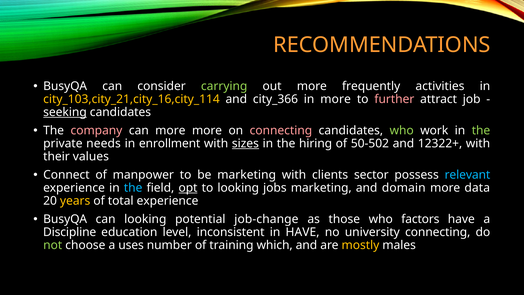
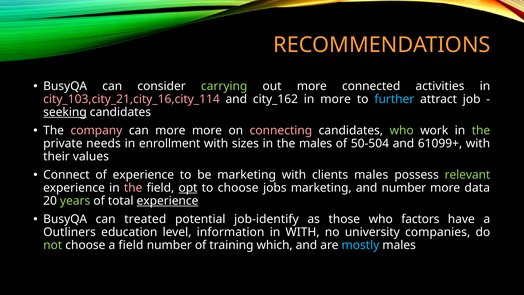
frequently: frequently -> connected
city_103,city_21,city_16,city_114 colour: yellow -> pink
city_366: city_366 -> city_162
further colour: pink -> light blue
sizes underline: present -> none
the hiring: hiring -> males
50-502: 50-502 -> 50-504
12322+: 12322+ -> 61099+
of manpower: manpower -> experience
clients sector: sector -> males
relevant colour: light blue -> light green
the at (133, 188) colour: light blue -> pink
to looking: looking -> choose
and domain: domain -> number
years colour: yellow -> light green
experience at (168, 201) underline: none -> present
can looking: looking -> treated
job-change: job-change -> job-identify
Discipline: Discipline -> Outliners
inconsistent: inconsistent -> information
in HAVE: HAVE -> WITH
university connecting: connecting -> companies
a uses: uses -> field
mostly colour: yellow -> light blue
